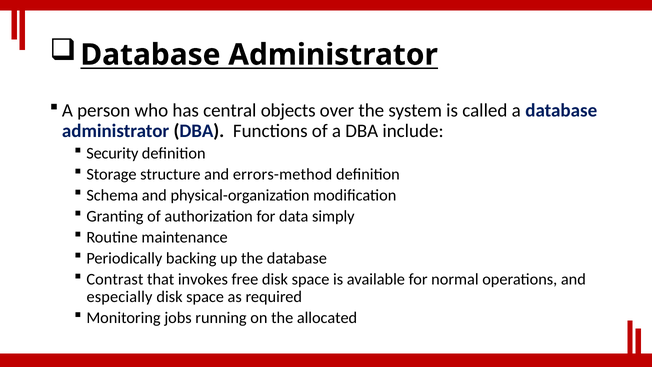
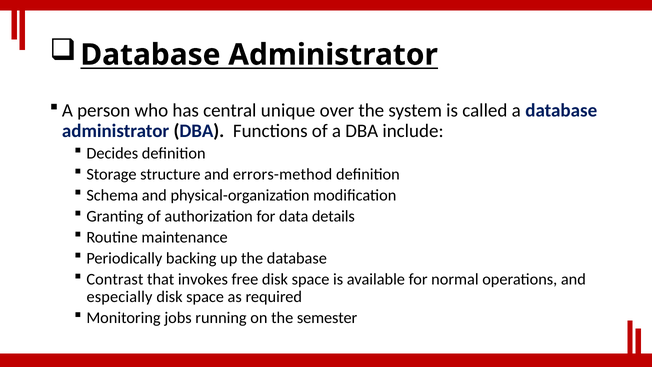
objects: objects -> unique
Security: Security -> Decides
simply: simply -> details
allocated: allocated -> semester
